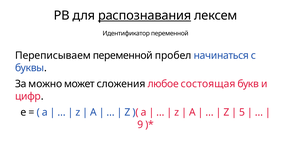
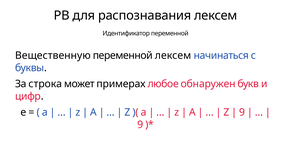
распознавания underline: present -> none
Переписываем: Переписываем -> Вещественную
переменной пробел: пробел -> лексем
можно: можно -> строка
сложения: сложения -> примерах
состоящая: состоящая -> обнаружен
5 at (242, 112): 5 -> 9
